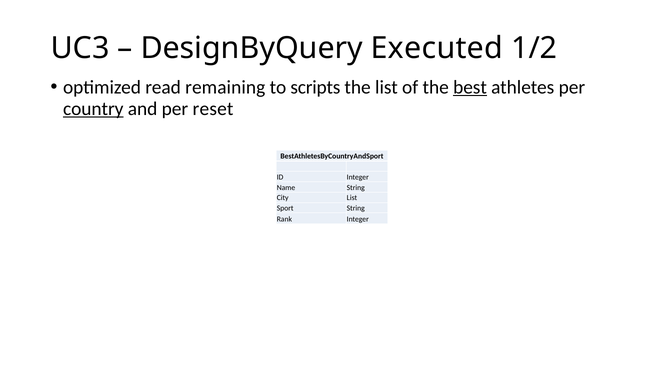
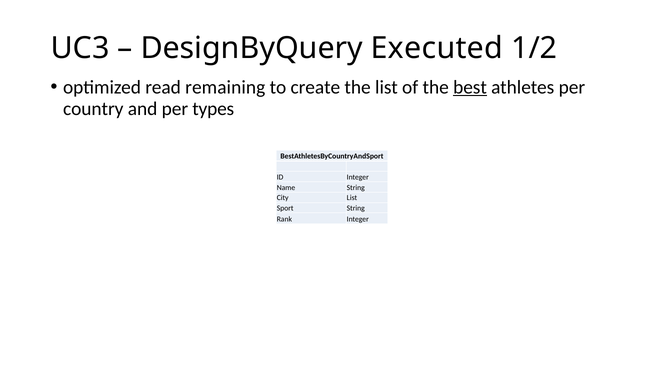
scripts: scripts -> create
country underline: present -> none
reset: reset -> types
